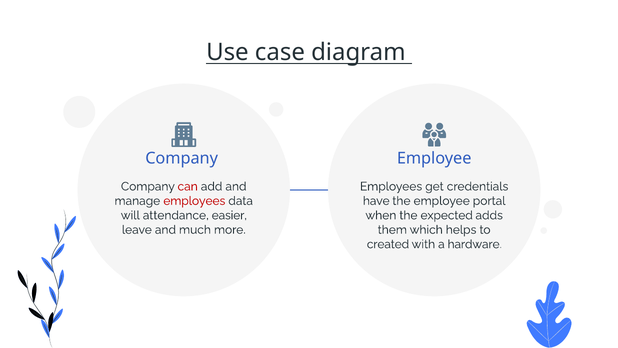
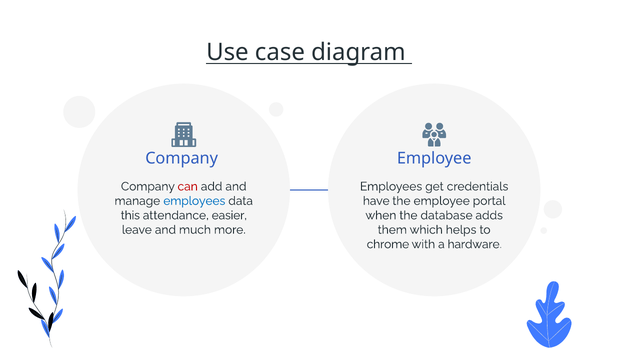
employees at (194, 201) colour: red -> blue
will: will -> this
expected: expected -> database
created: created -> chrome
